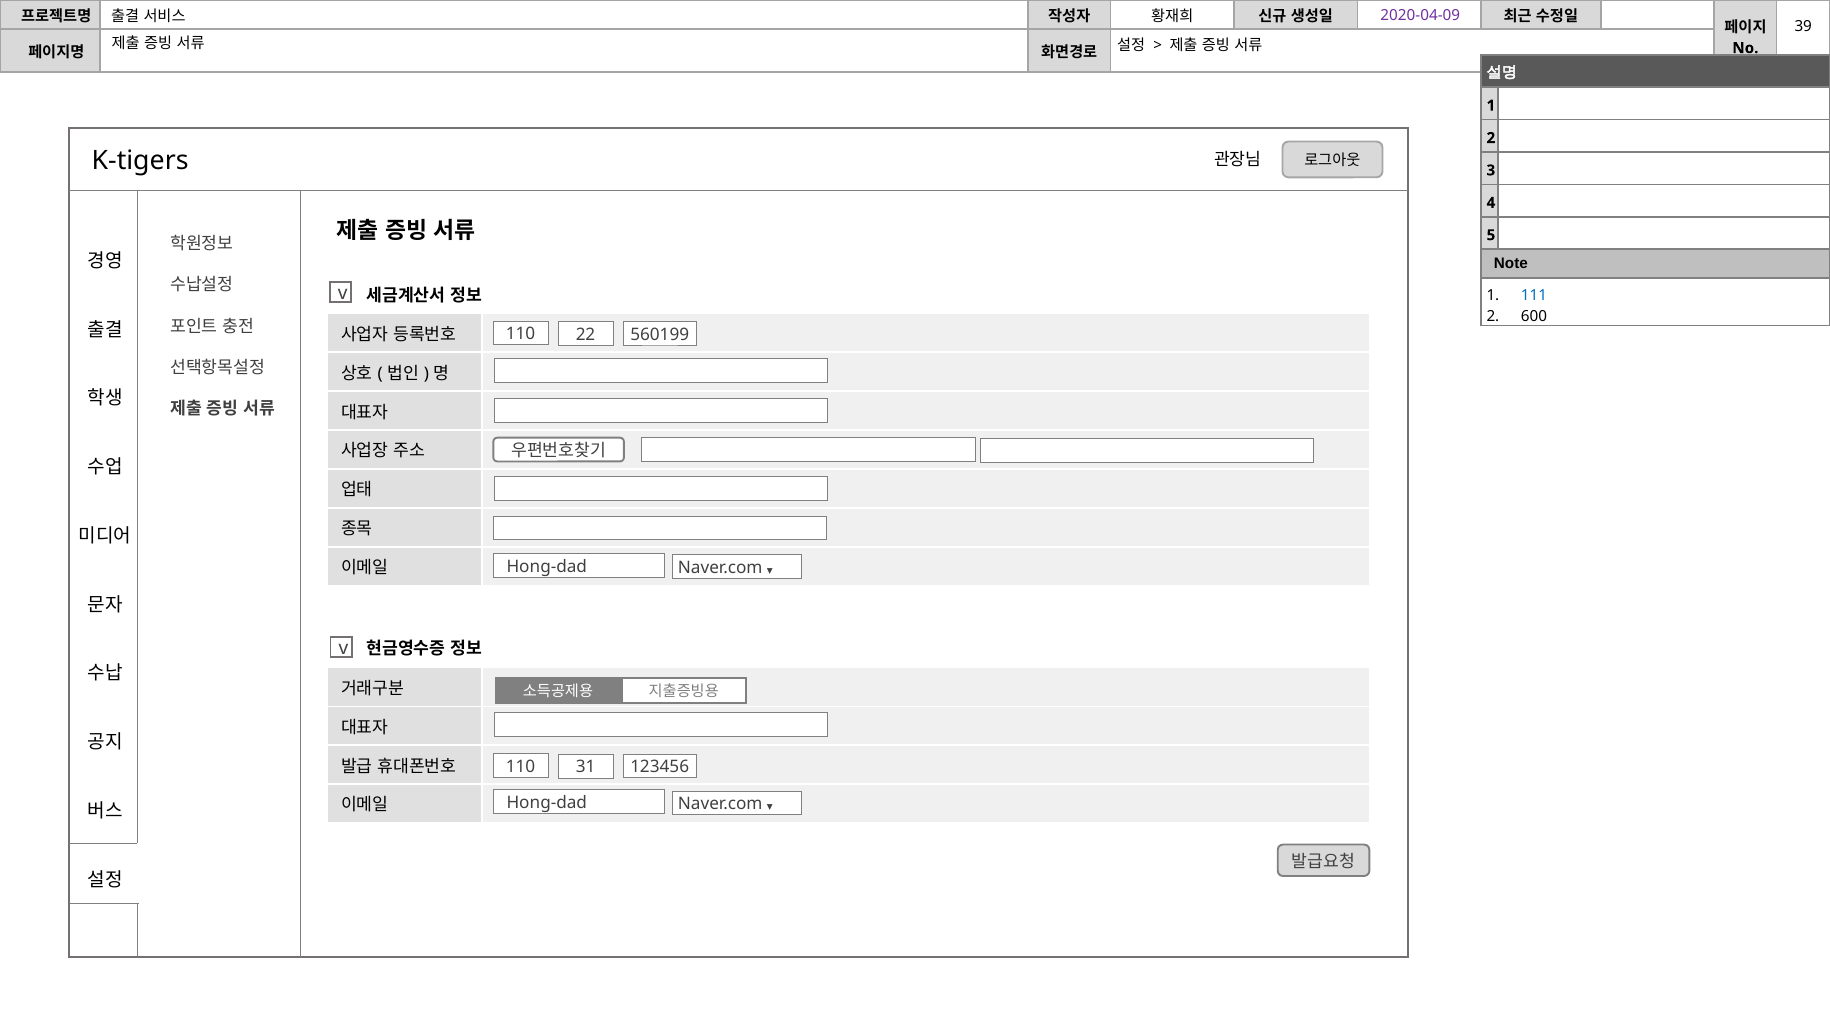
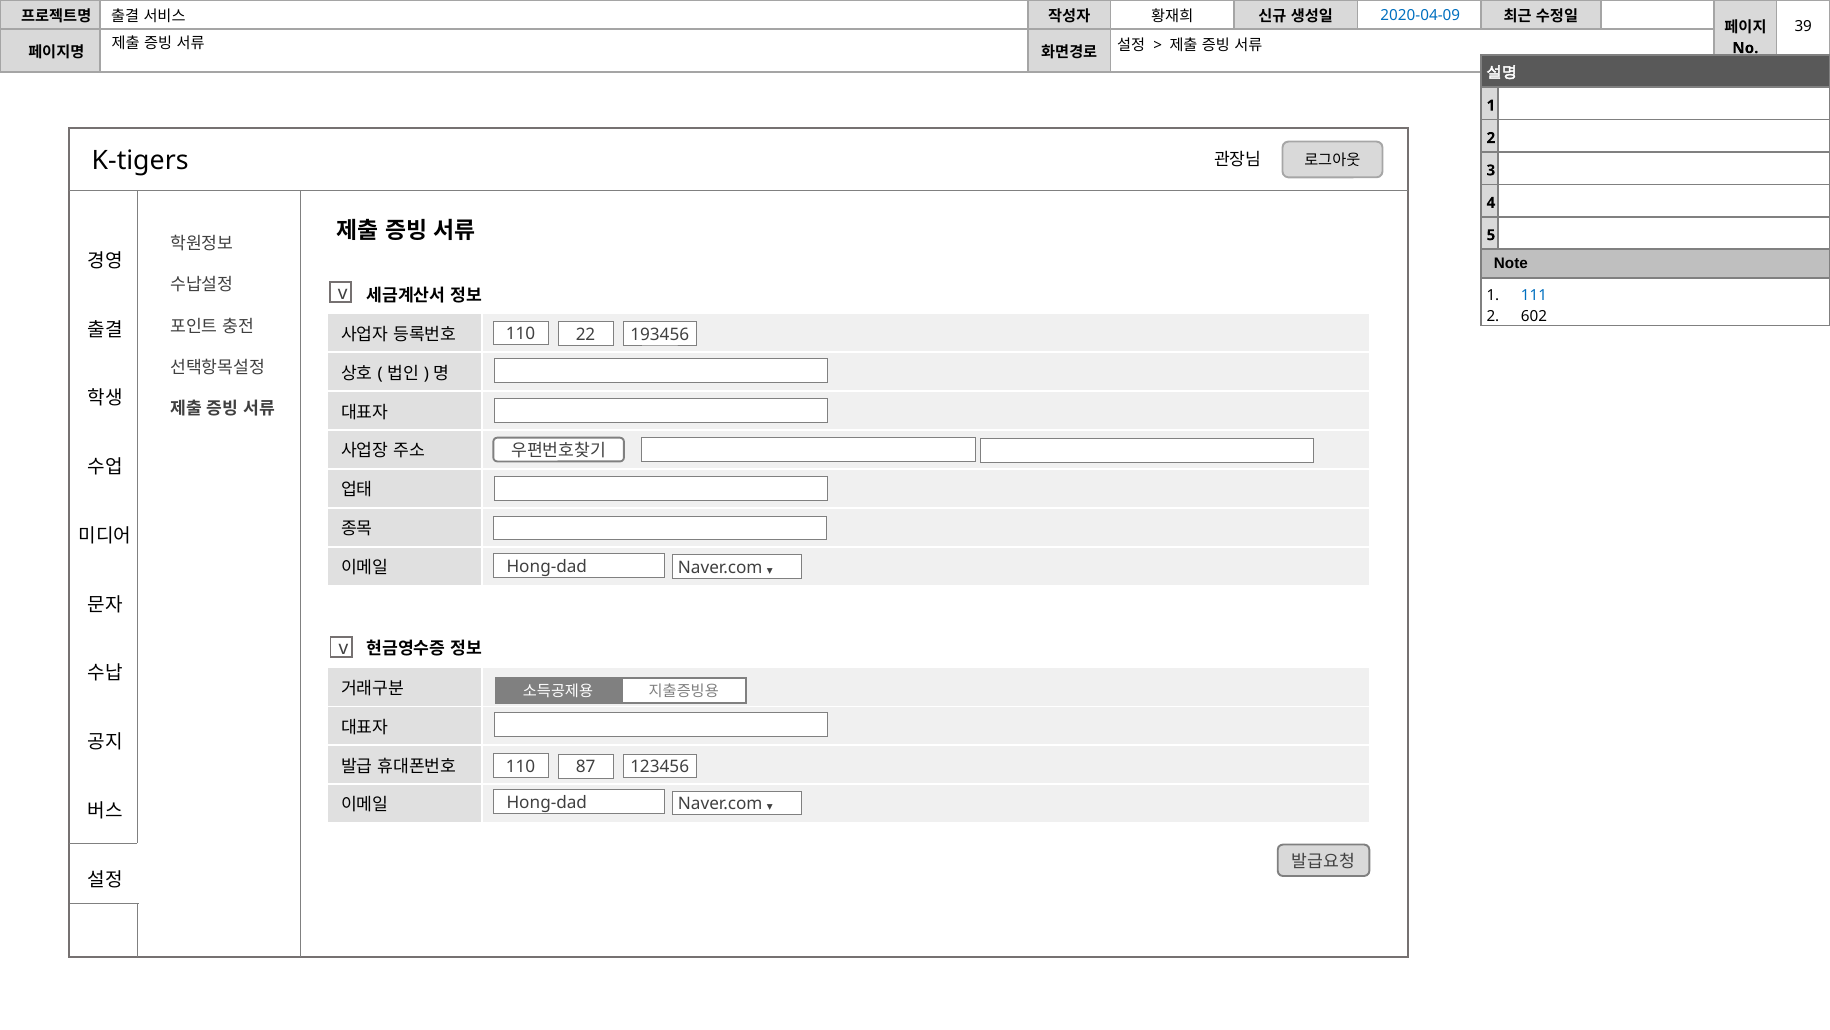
2020-04-09 colour: purple -> blue
600: 600 -> 602
560199: 560199 -> 193456
31: 31 -> 87
